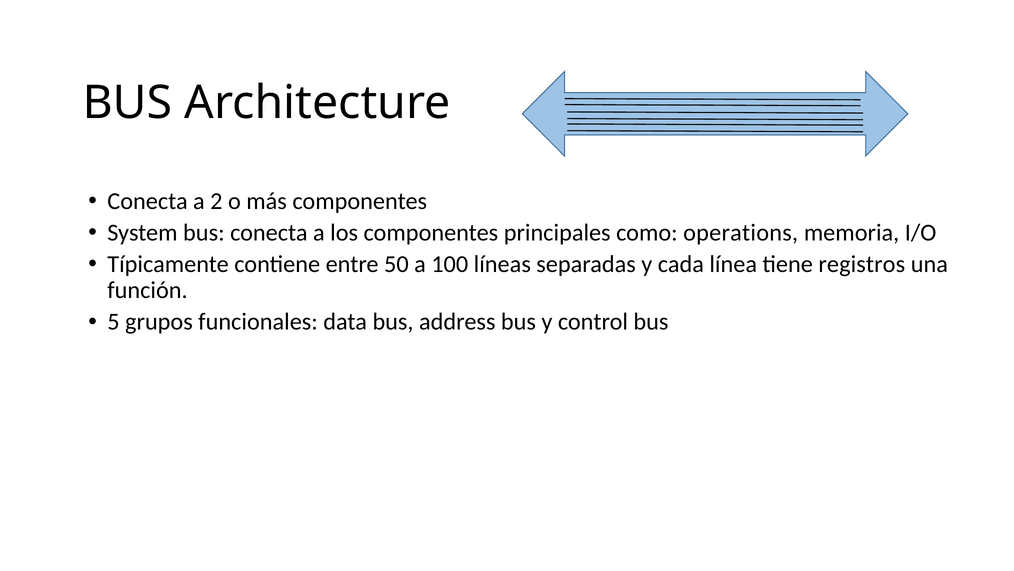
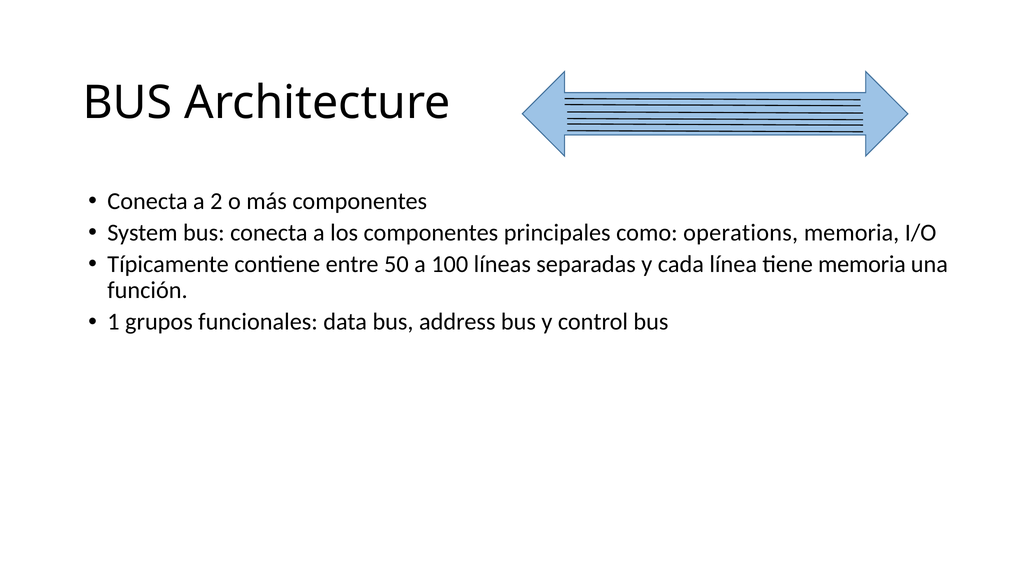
tiene registros: registros -> memoria
5: 5 -> 1
